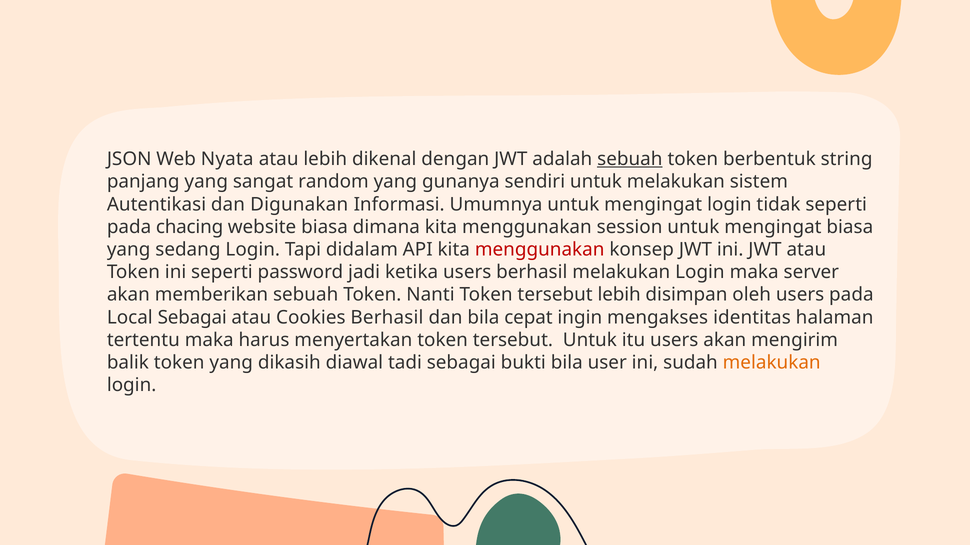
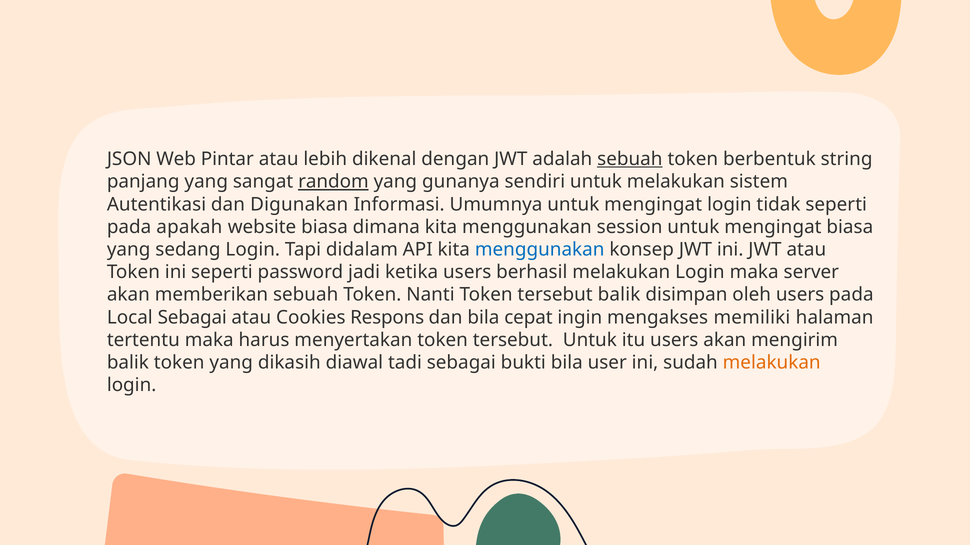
Nyata: Nyata -> Pintar
random underline: none -> present
chacing: chacing -> apakah
menggunakan at (540, 250) colour: red -> blue
tersebut lebih: lebih -> balik
Cookies Berhasil: Berhasil -> Respons
identitas: identitas -> memiliki
